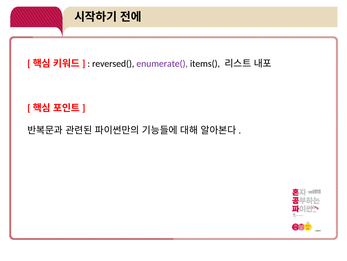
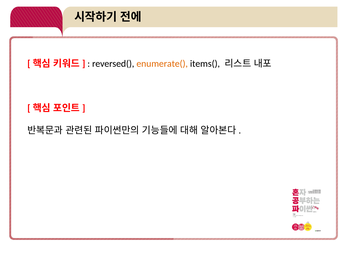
enumerate( colour: purple -> orange
